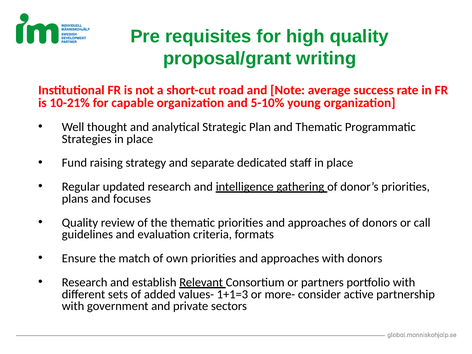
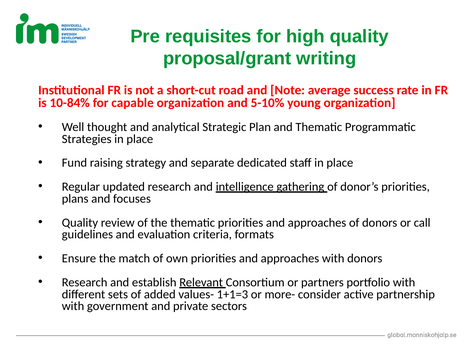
10-21%: 10-21% -> 10-84%
